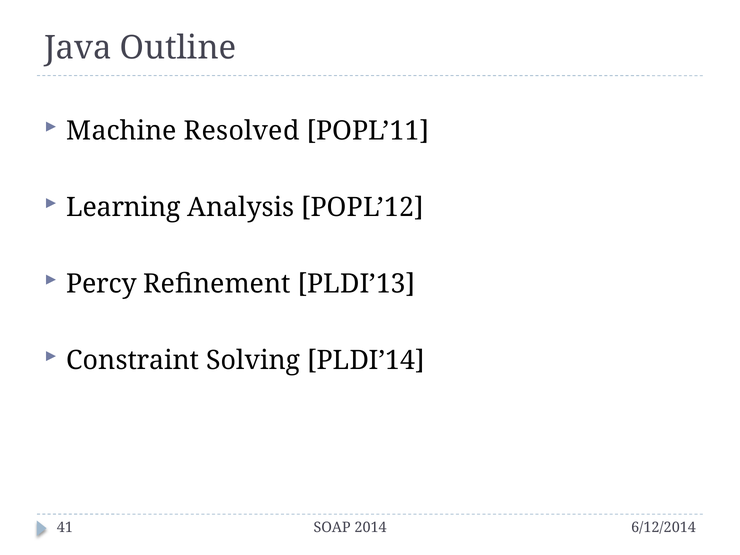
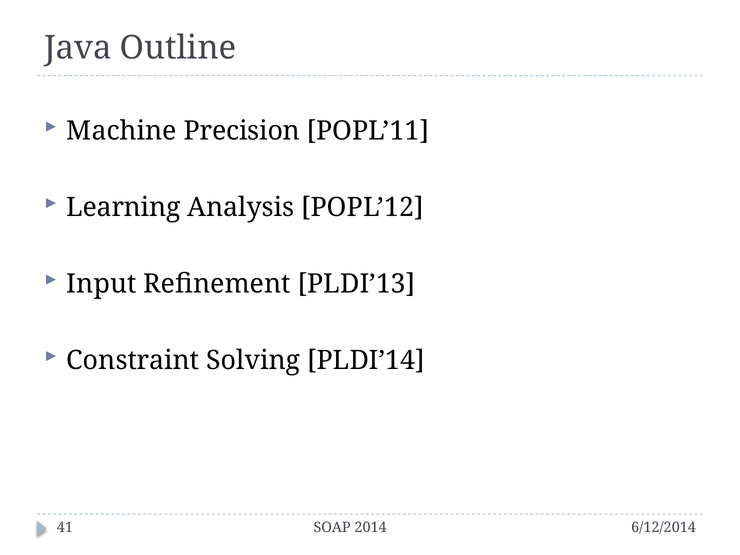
Resolved: Resolved -> Precision
Percy: Percy -> Input
